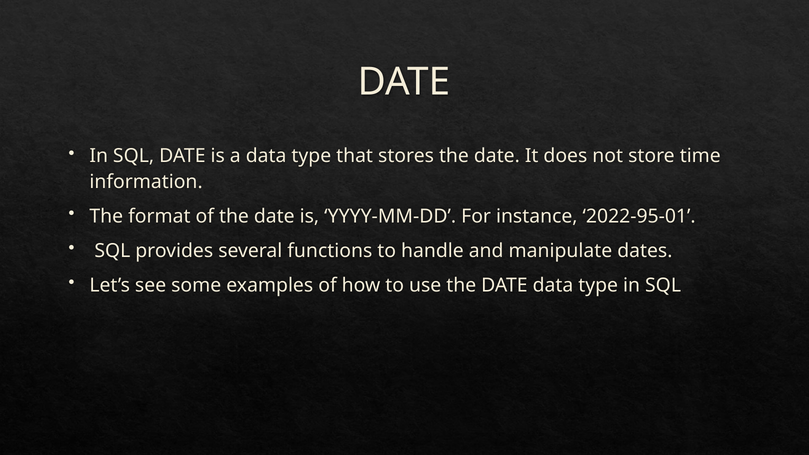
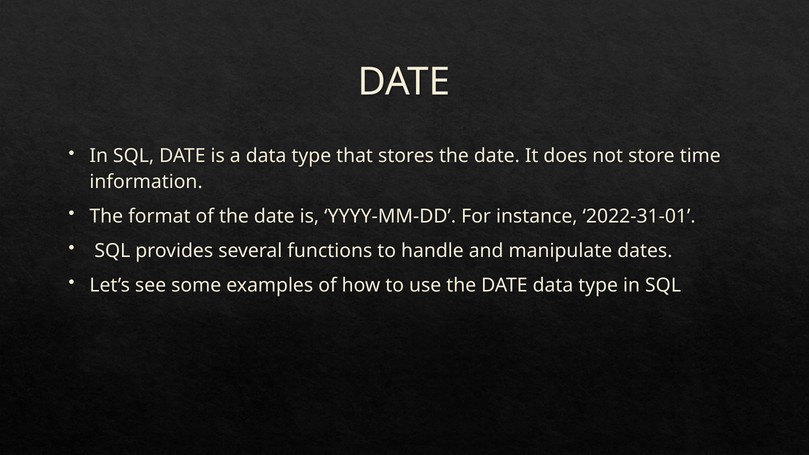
2022-95-01: 2022-95-01 -> 2022-31-01
